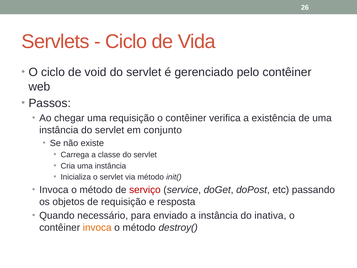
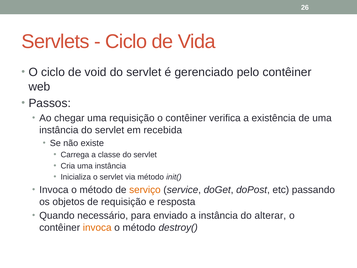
conjunto: conjunto -> recebida
serviço colour: red -> orange
inativa: inativa -> alterar
